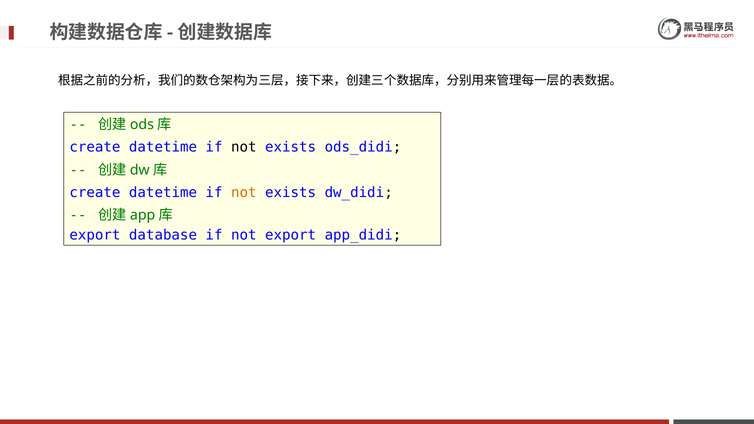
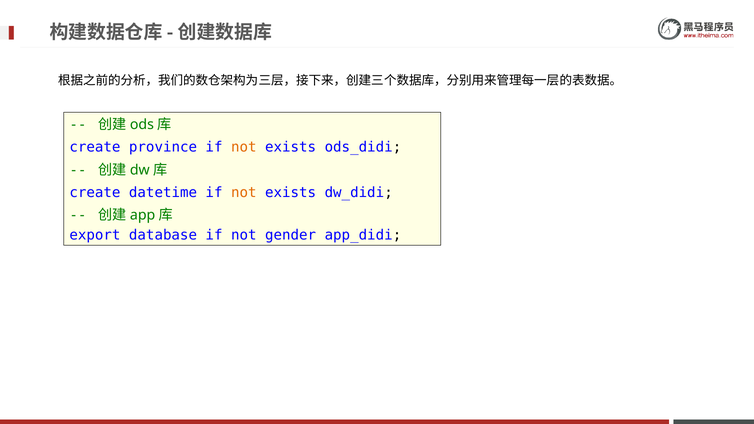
datetime at (163, 147): datetime -> province
not at (244, 147) colour: black -> orange
not export: export -> gender
